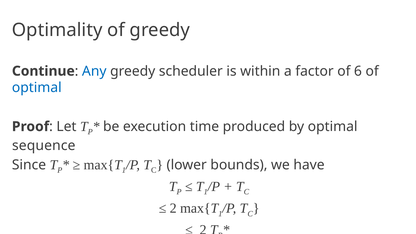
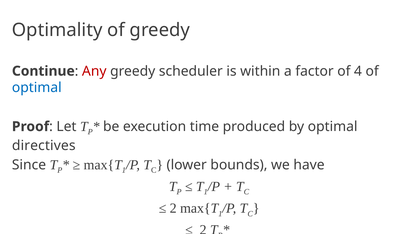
Any colour: blue -> red
6: 6 -> 4
sequence: sequence -> directives
